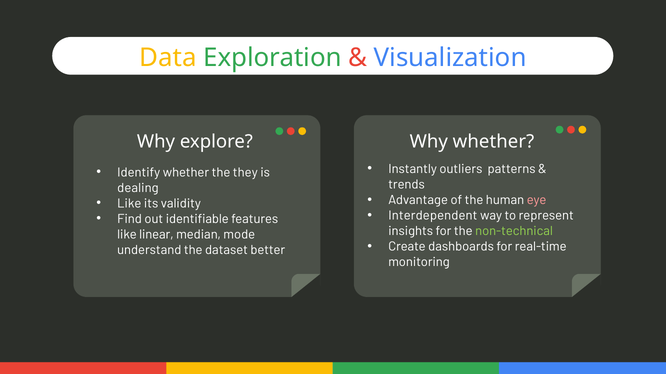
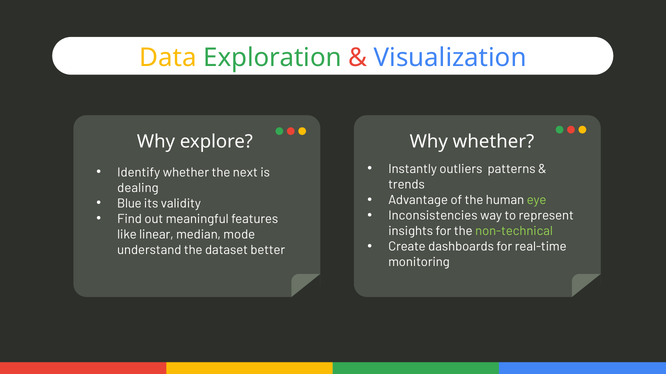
they: they -> next
eye colour: pink -> light green
Like at (129, 204): Like -> Blue
Interdependent: Interdependent -> Inconsistencies
identifiable: identifiable -> meaningful
